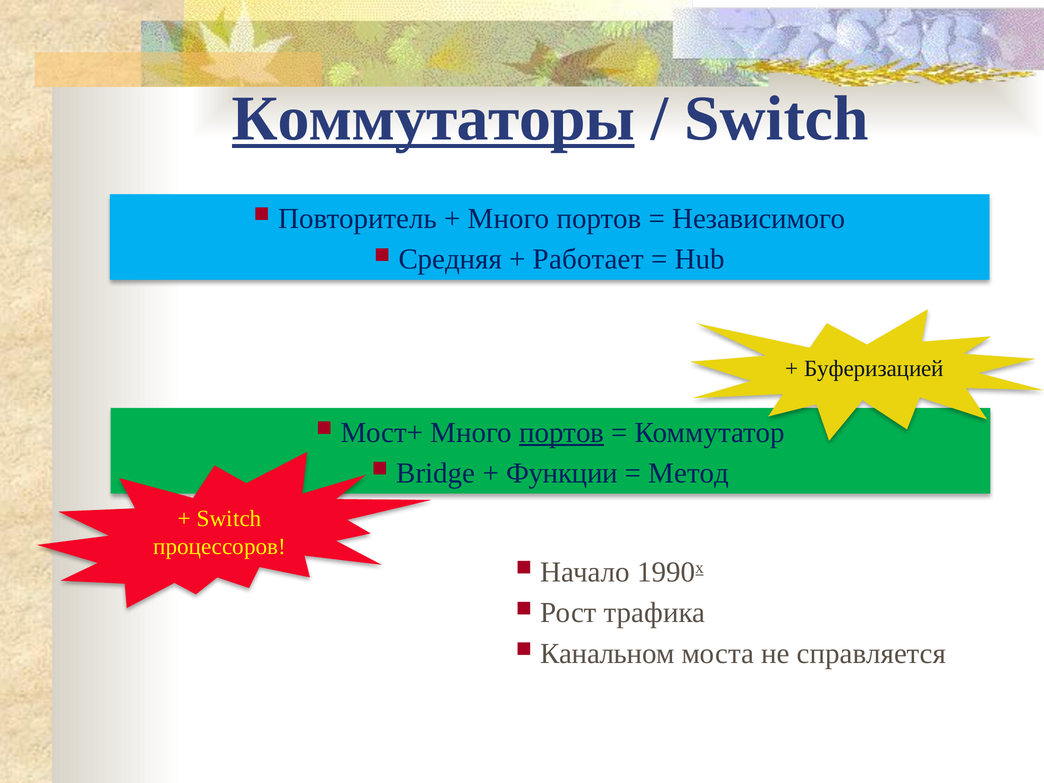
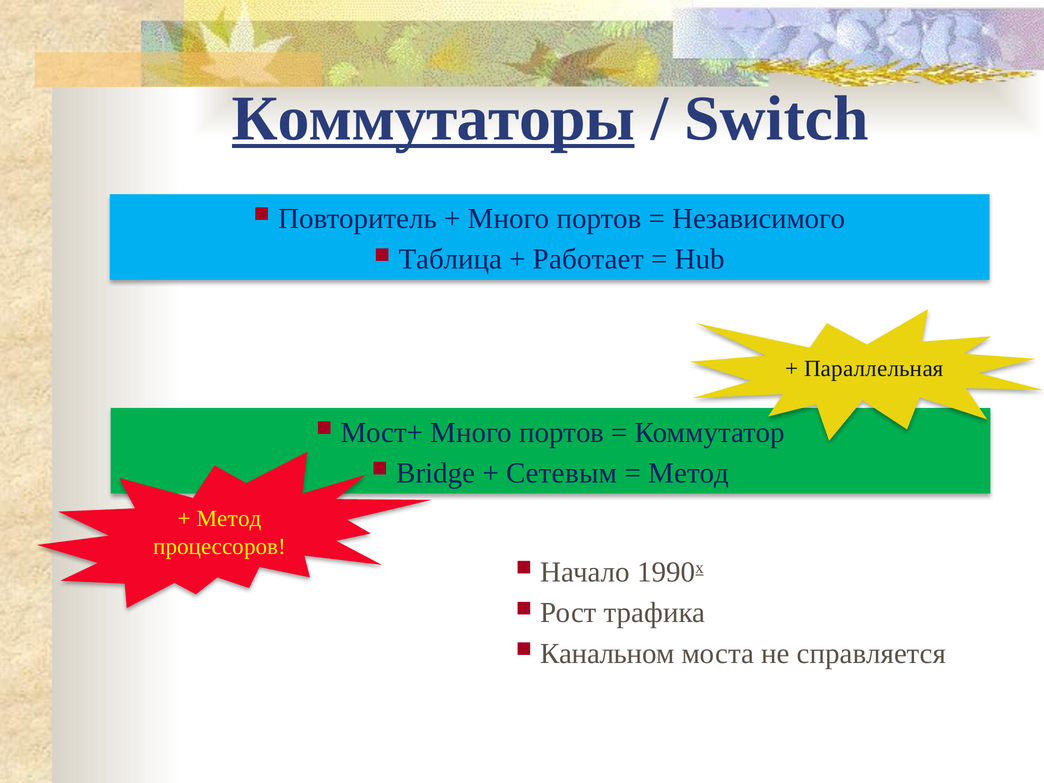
Средняя: Средняя -> Таблица
Буферизацией: Буферизацией -> Параллельная
портов at (562, 433) underline: present -> none
Функции: Функции -> Сетевым
Switch at (229, 519): Switch -> Метод
